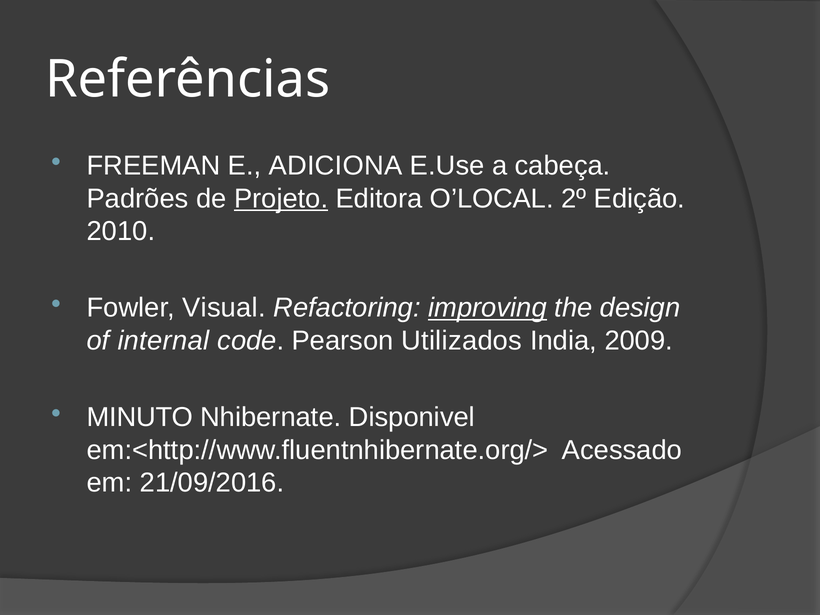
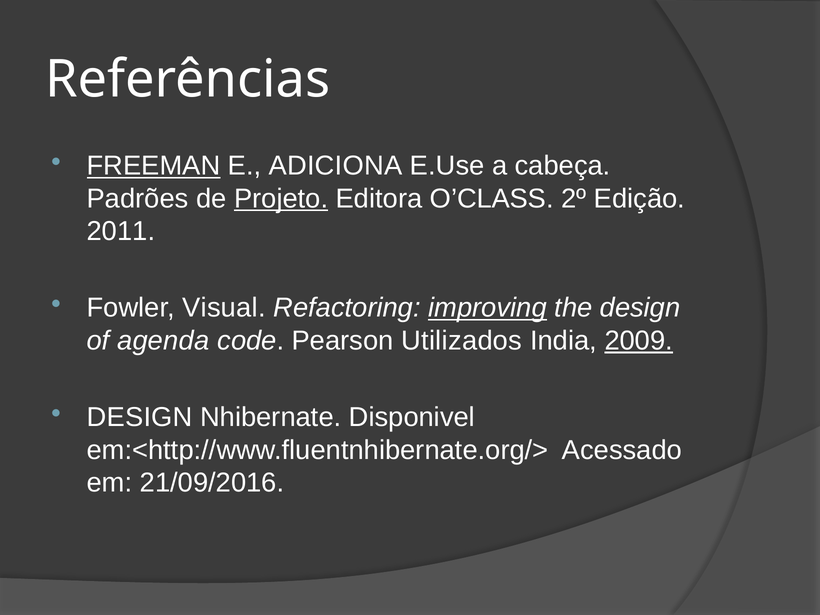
FREEMAN underline: none -> present
O’LOCAL: O’LOCAL -> O’CLASS
2010: 2010 -> 2011
internal: internal -> agenda
2009 underline: none -> present
MINUTO at (140, 417): MINUTO -> DESIGN
